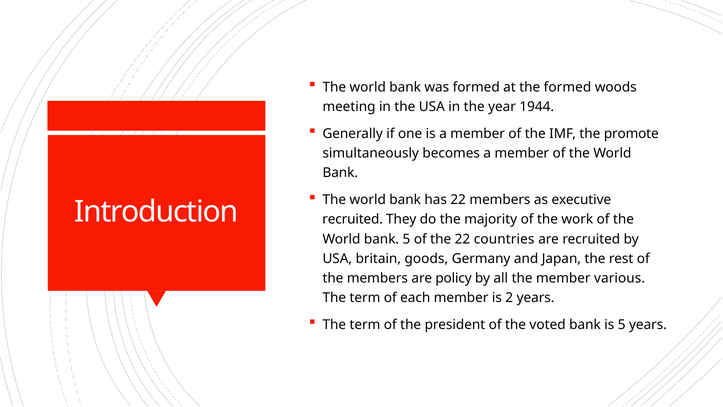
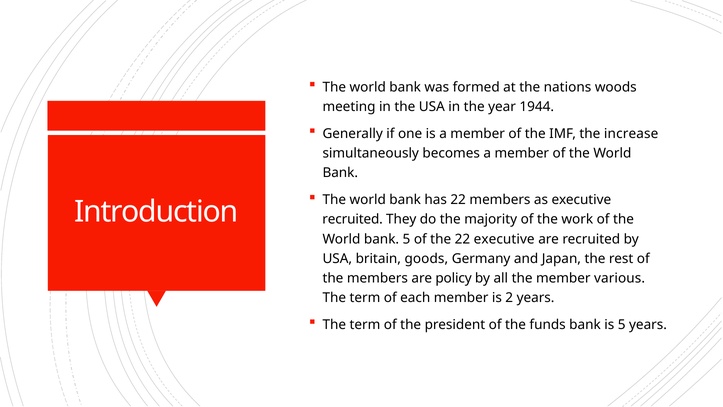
the formed: formed -> nations
promote: promote -> increase
22 countries: countries -> executive
voted: voted -> funds
